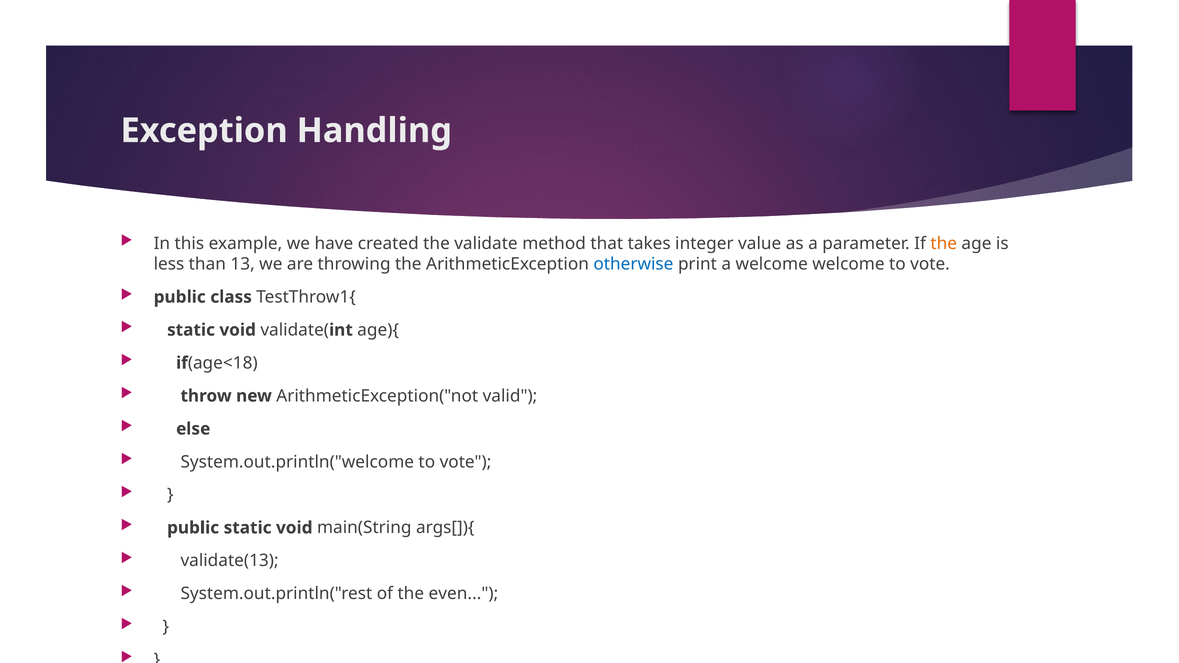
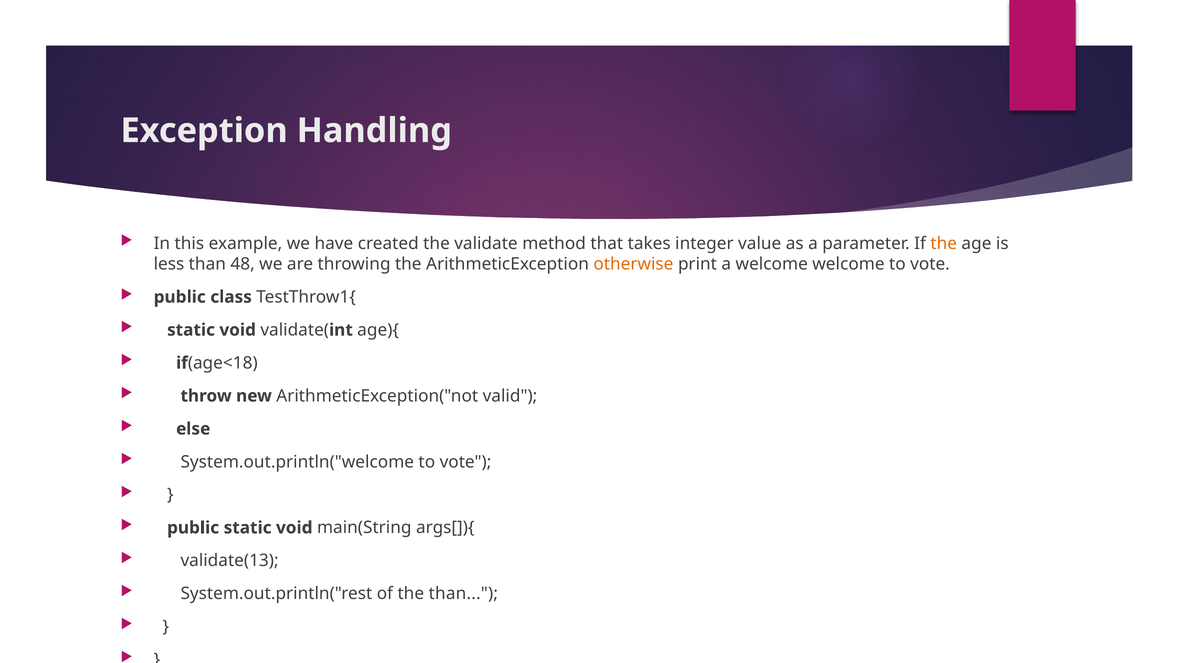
13: 13 -> 48
otherwise colour: blue -> orange
the even: even -> than
